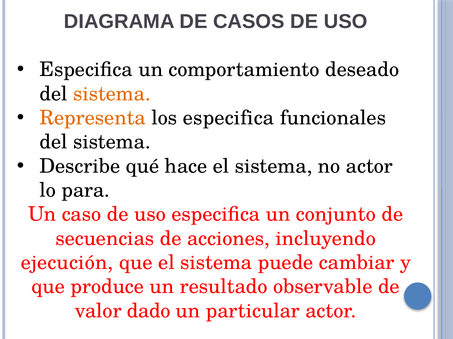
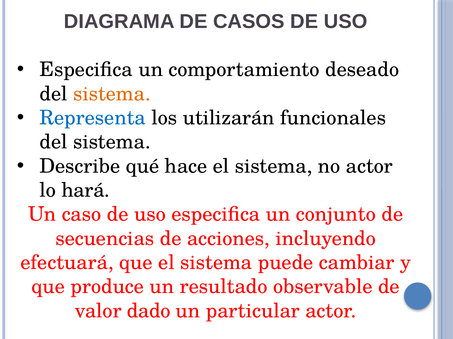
Representa colour: orange -> blue
los especifica: especifica -> utilizarán
para: para -> hará
ejecución: ejecución -> efectuará
